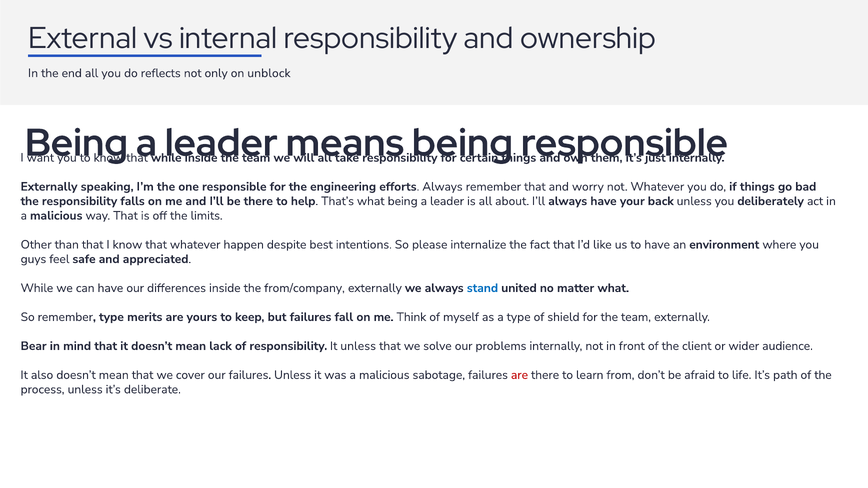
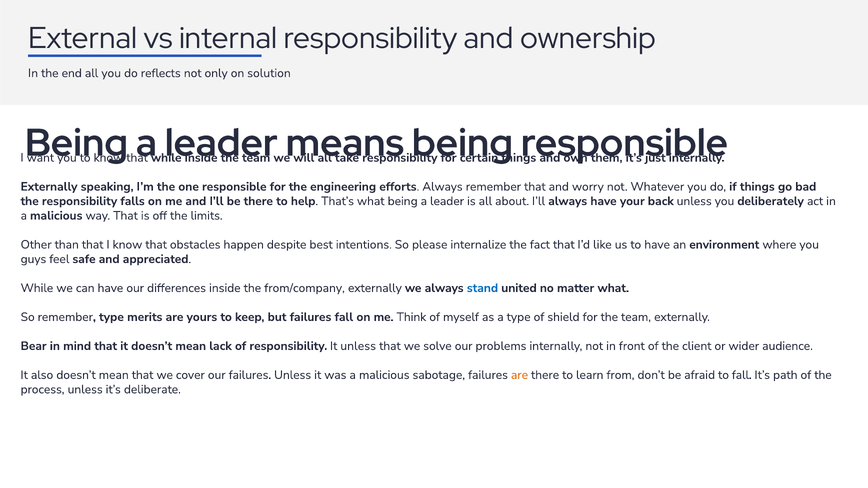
unblock: unblock -> solution
that whatever: whatever -> obstacles
are at (519, 375) colour: red -> orange
to life: life -> fall
